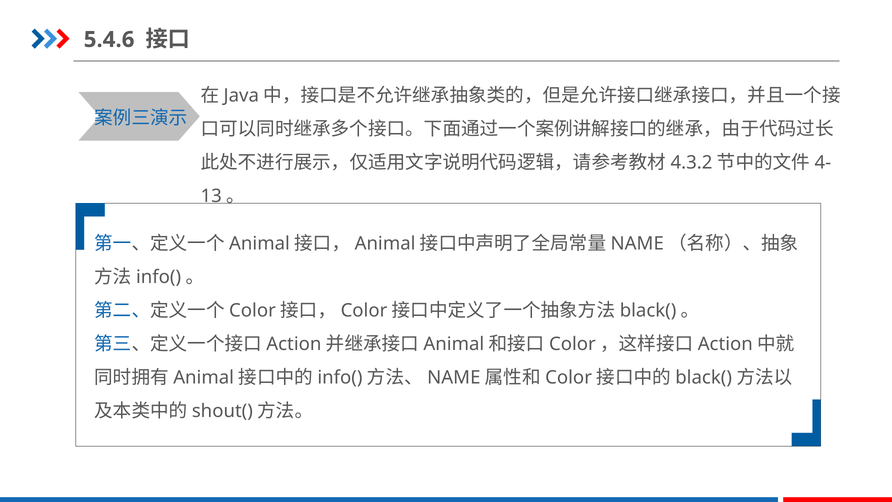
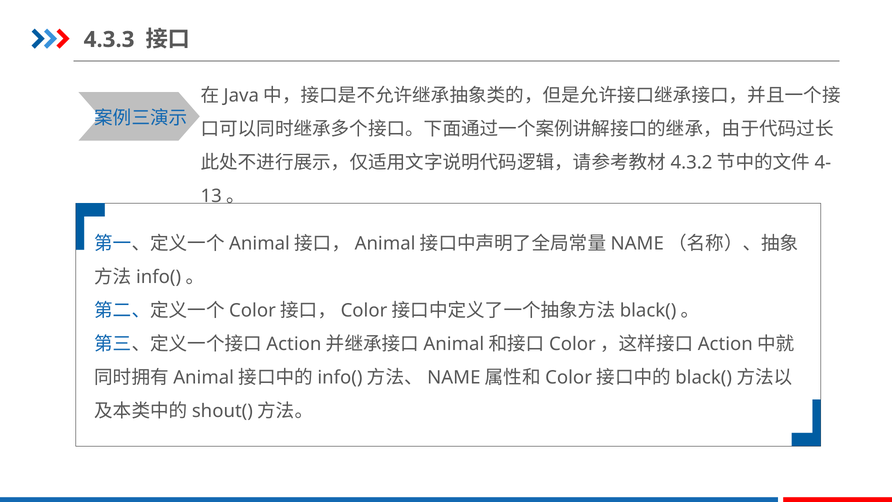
5.4.6: 5.4.6 -> 4.3.3
